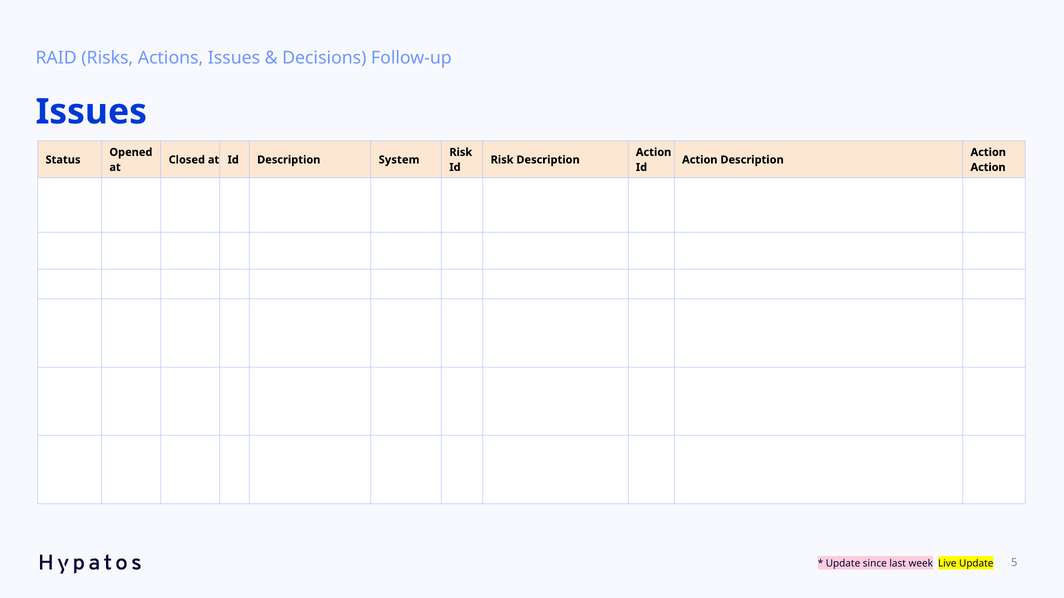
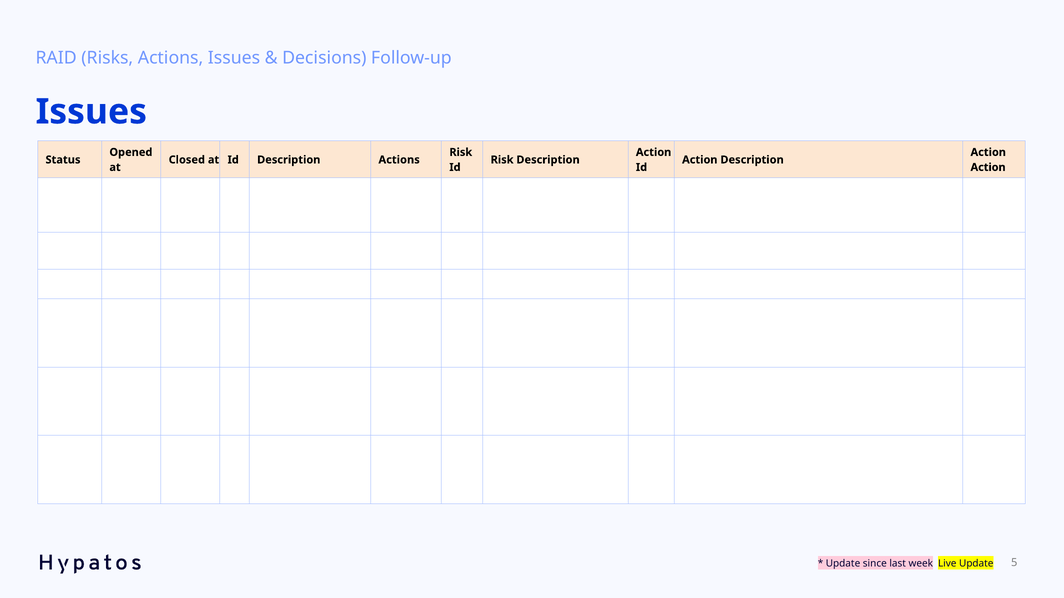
Description System: System -> Actions
